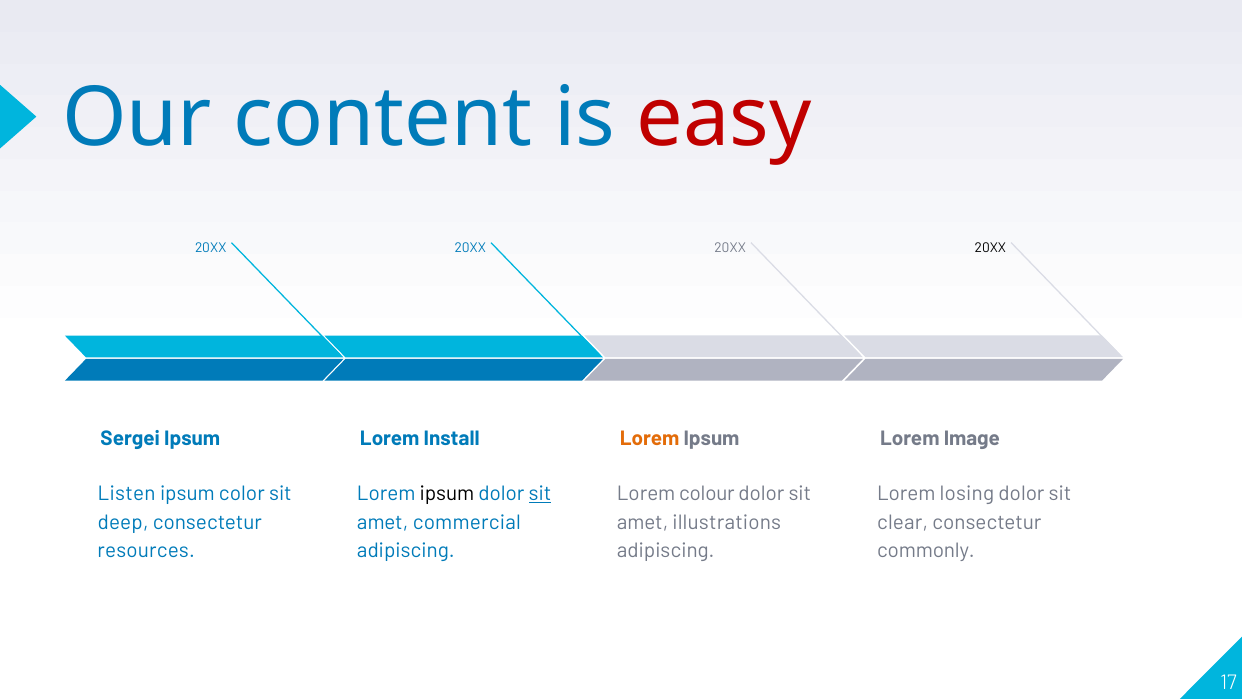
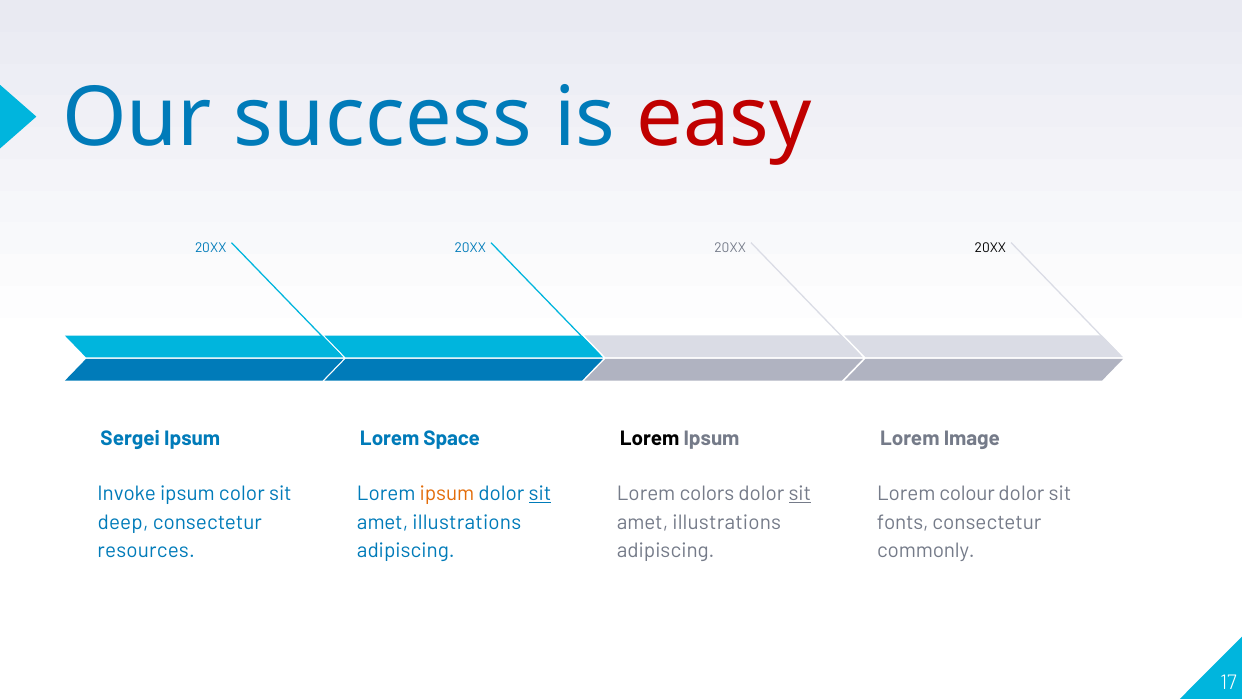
content: content -> success
Lorem at (650, 439) colour: orange -> black
Install: Install -> Space
Listen: Listen -> Invoke
ipsum at (447, 494) colour: black -> orange
colour: colour -> colors
sit at (800, 494) underline: none -> present
losing: losing -> colour
clear: clear -> fonts
commercial at (467, 522): commercial -> illustrations
